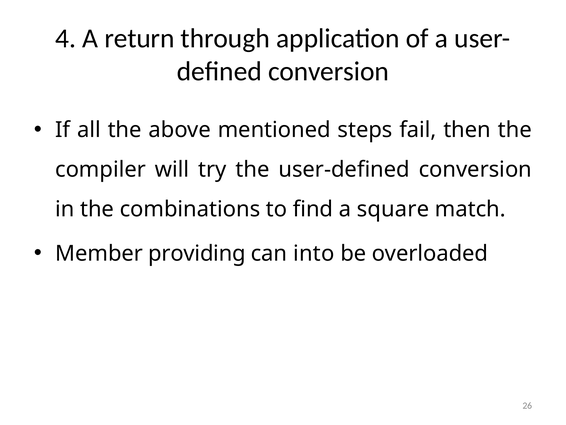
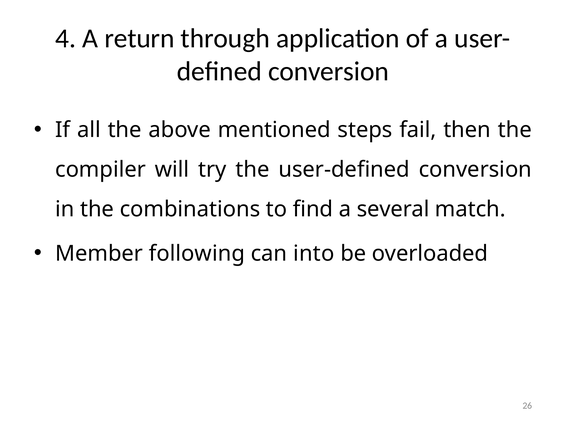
square: square -> several
providing: providing -> following
